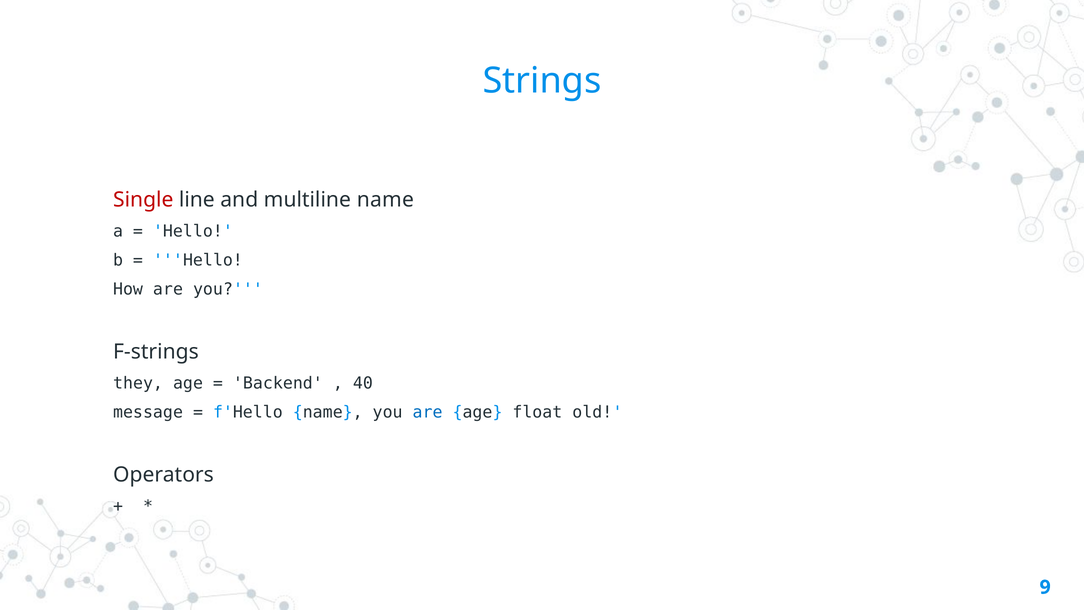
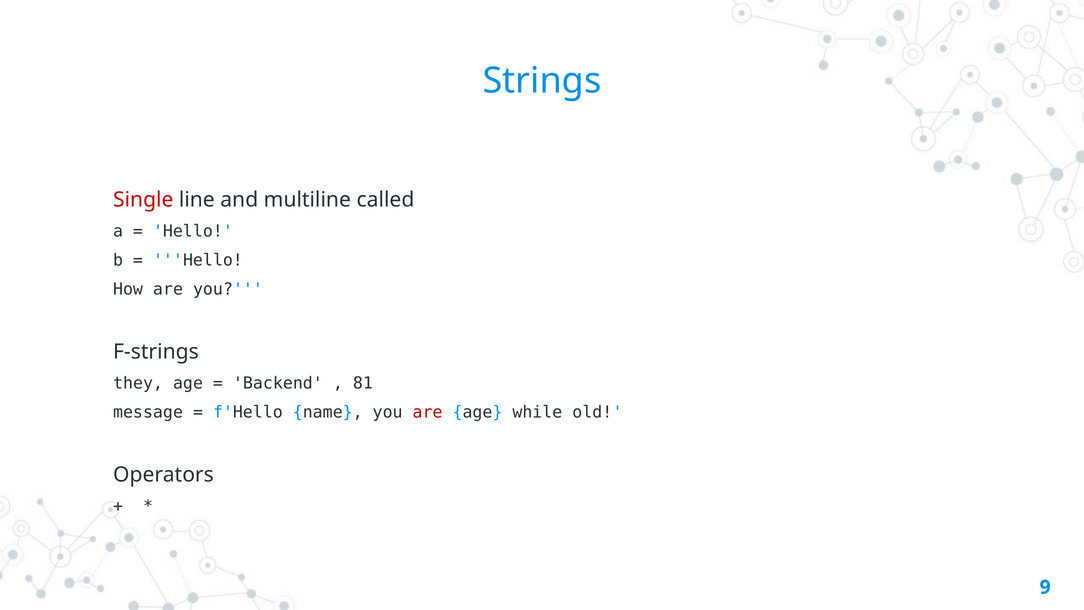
multiline name: name -> called
40: 40 -> 81
are at (428, 412) colour: blue -> red
float: float -> while
